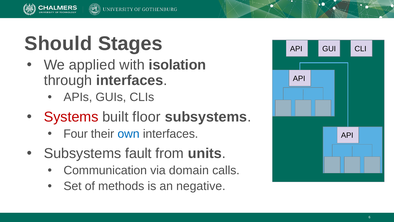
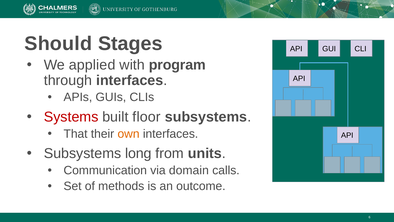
isolation: isolation -> program
Four: Four -> That
own colour: blue -> orange
fault: fault -> long
negative: negative -> outcome
